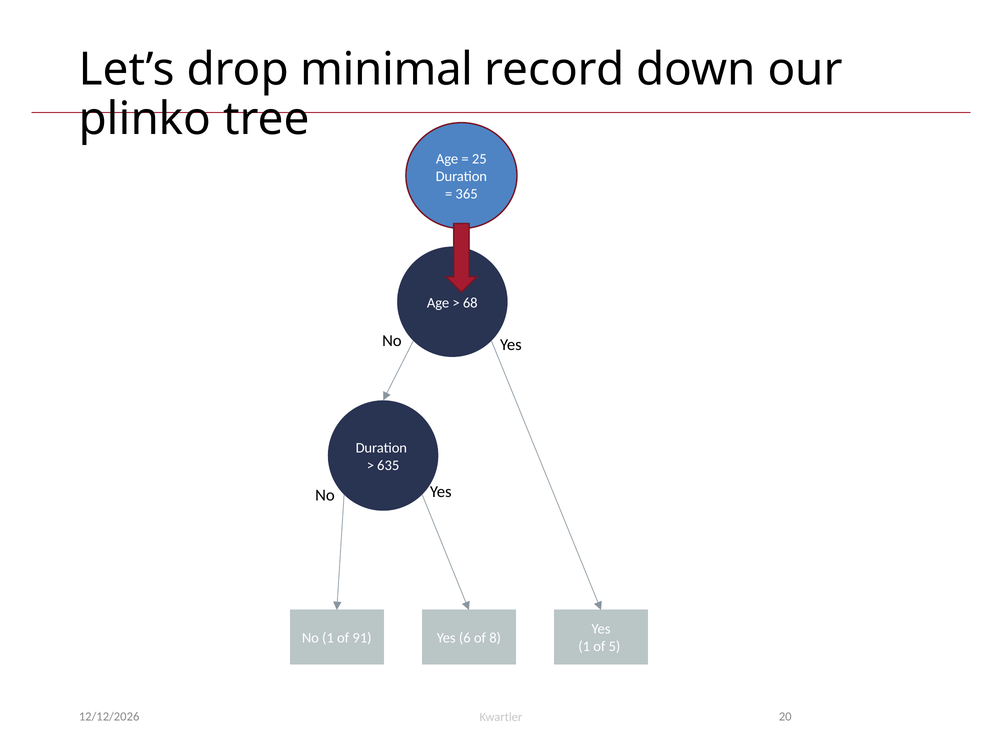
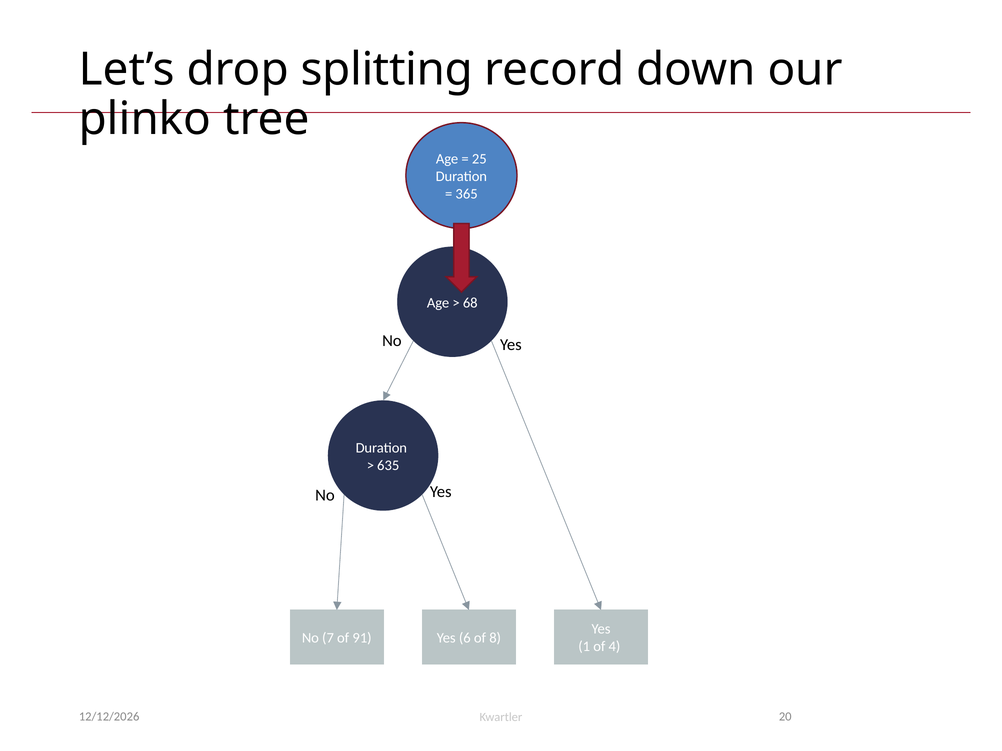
minimal: minimal -> splitting
No 1: 1 -> 7
5: 5 -> 4
